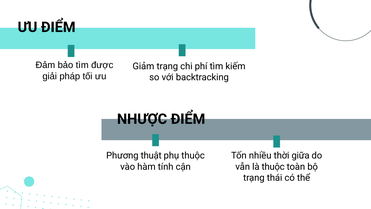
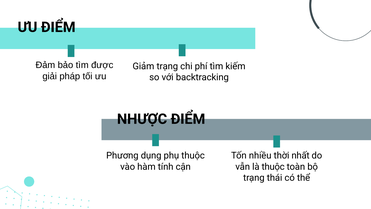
thuật: thuật -> dụng
giữa: giữa -> nhất
